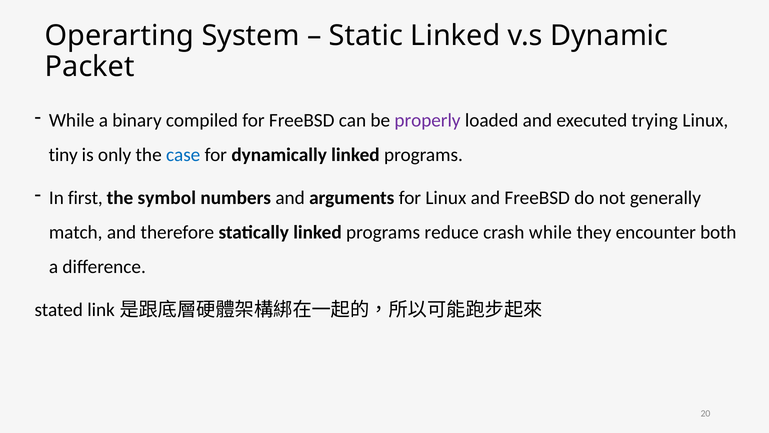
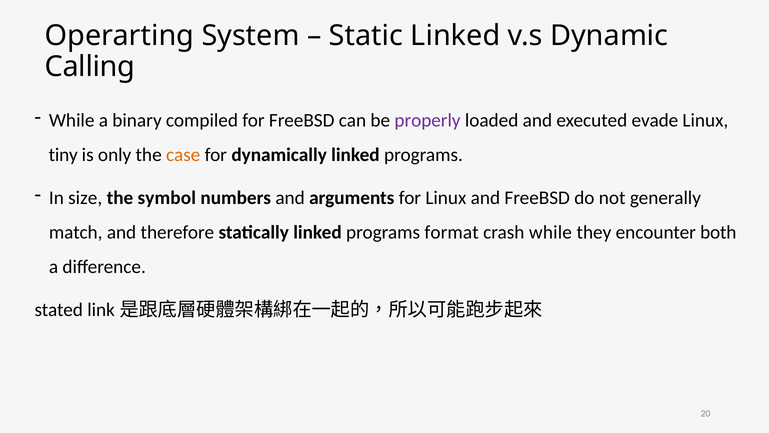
Packet: Packet -> Calling
trying: trying -> evade
case colour: blue -> orange
first: first -> size
reduce: reduce -> format
